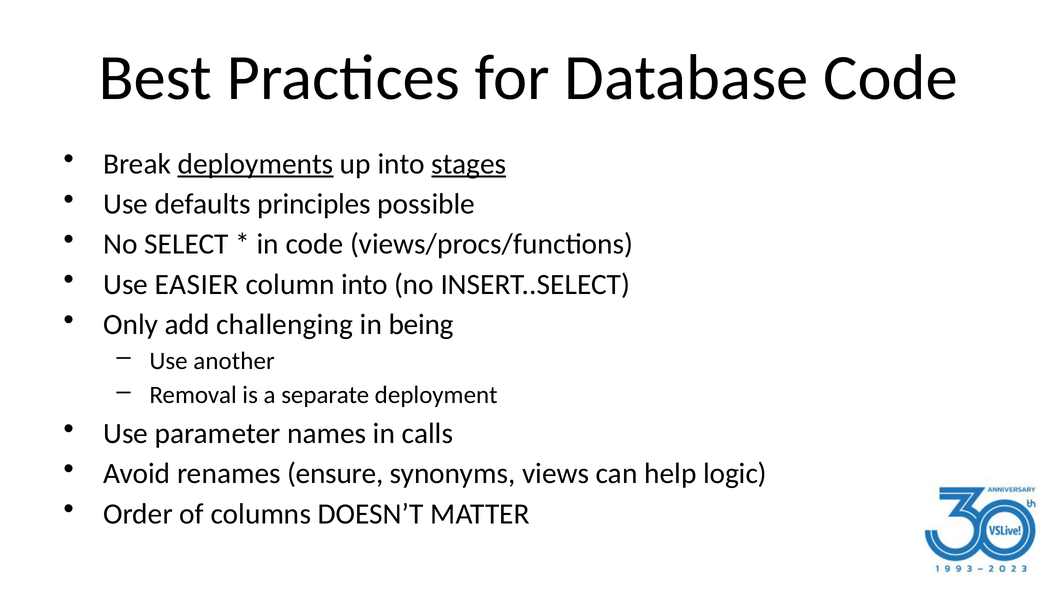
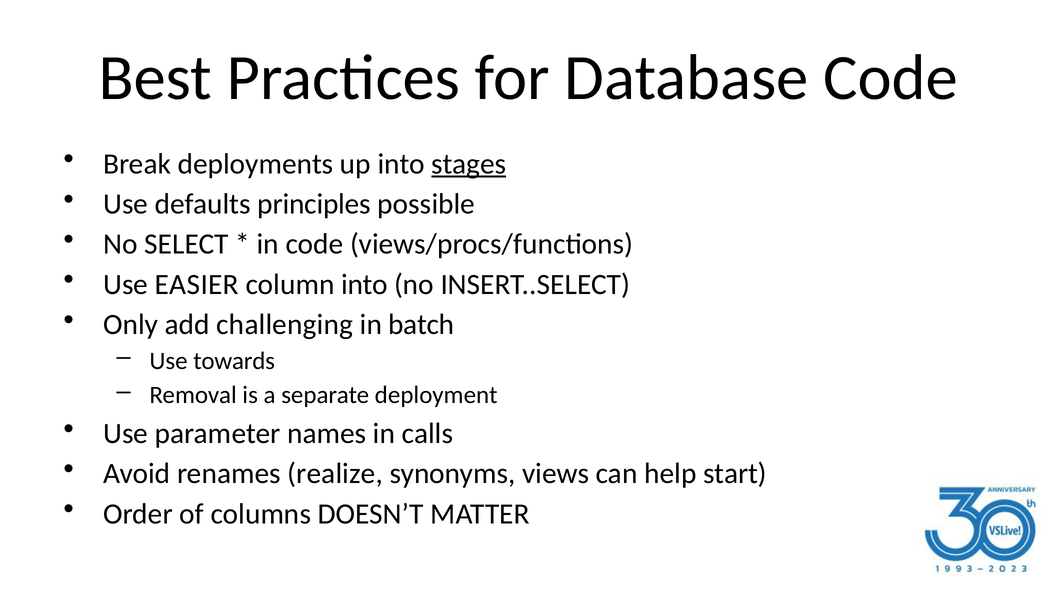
deployments underline: present -> none
being: being -> batch
another: another -> towards
ensure: ensure -> realize
logic: logic -> start
